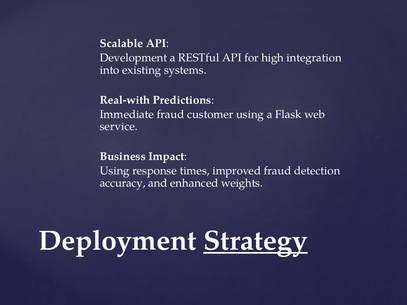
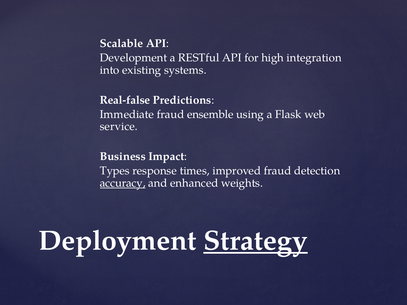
Real-with: Real-with -> Real-false
customer: customer -> ensemble
Using at (115, 171): Using -> Types
accuracy underline: none -> present
